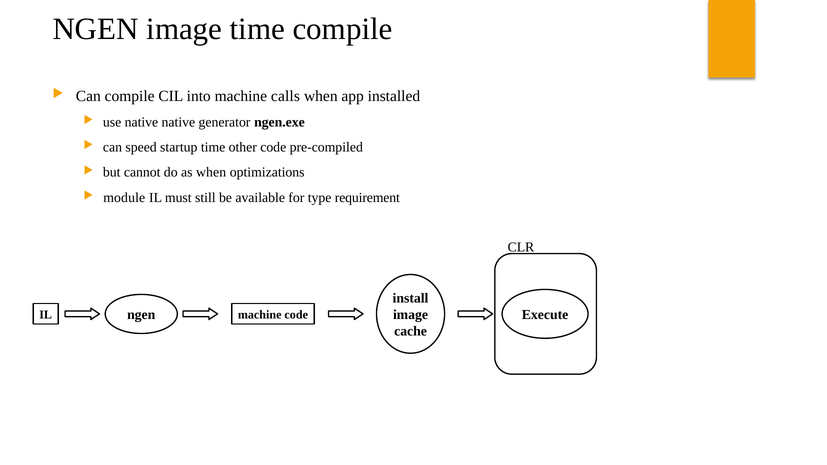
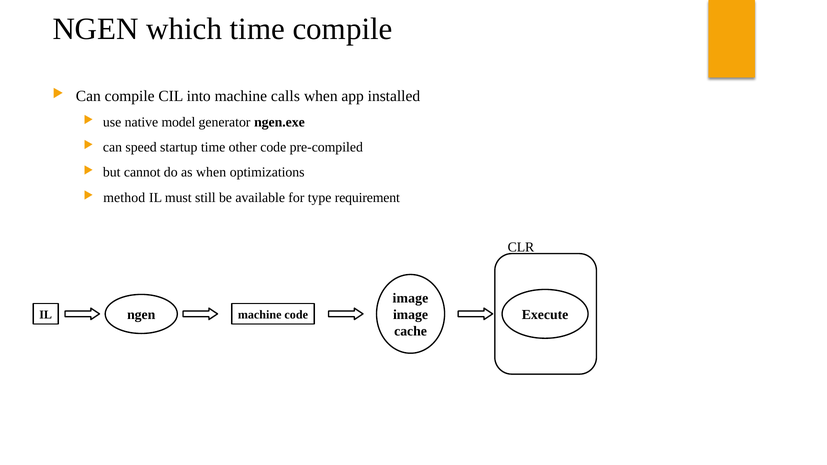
NGEN image: image -> which
native native: native -> model
module: module -> method
install at (411, 298): install -> image
